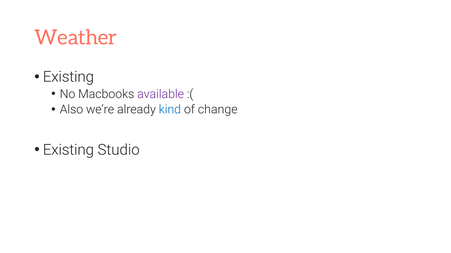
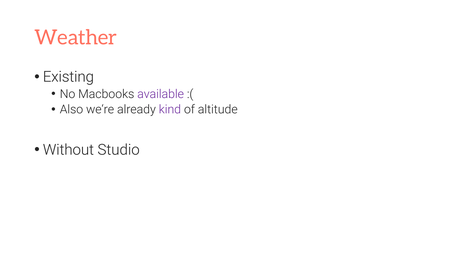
kind colour: blue -> purple
change: change -> altitude
Existing at (68, 150): Existing -> Without
